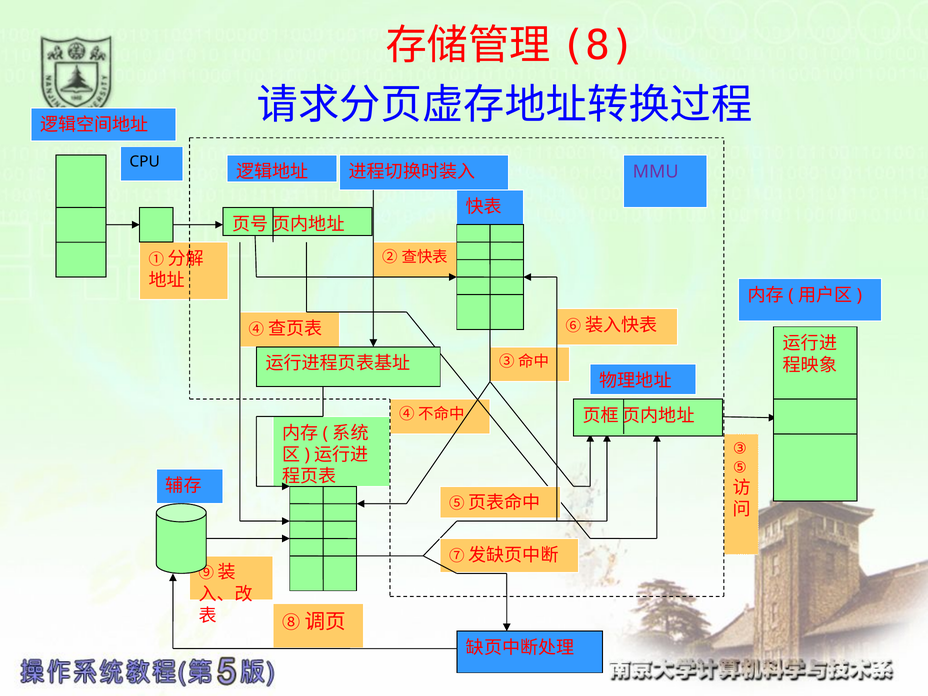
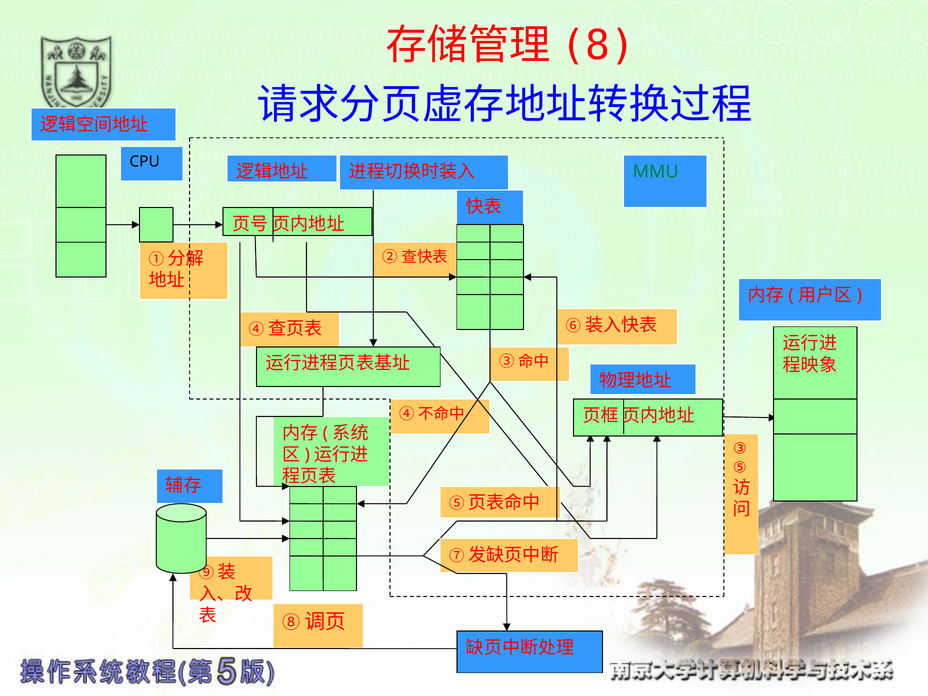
MMU colour: purple -> green
